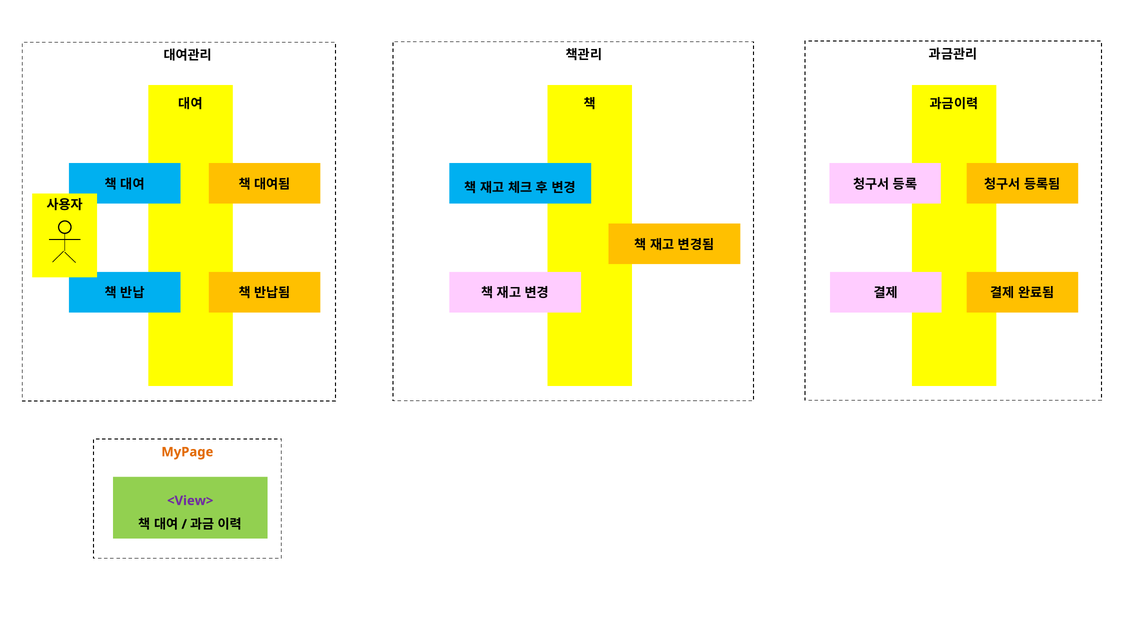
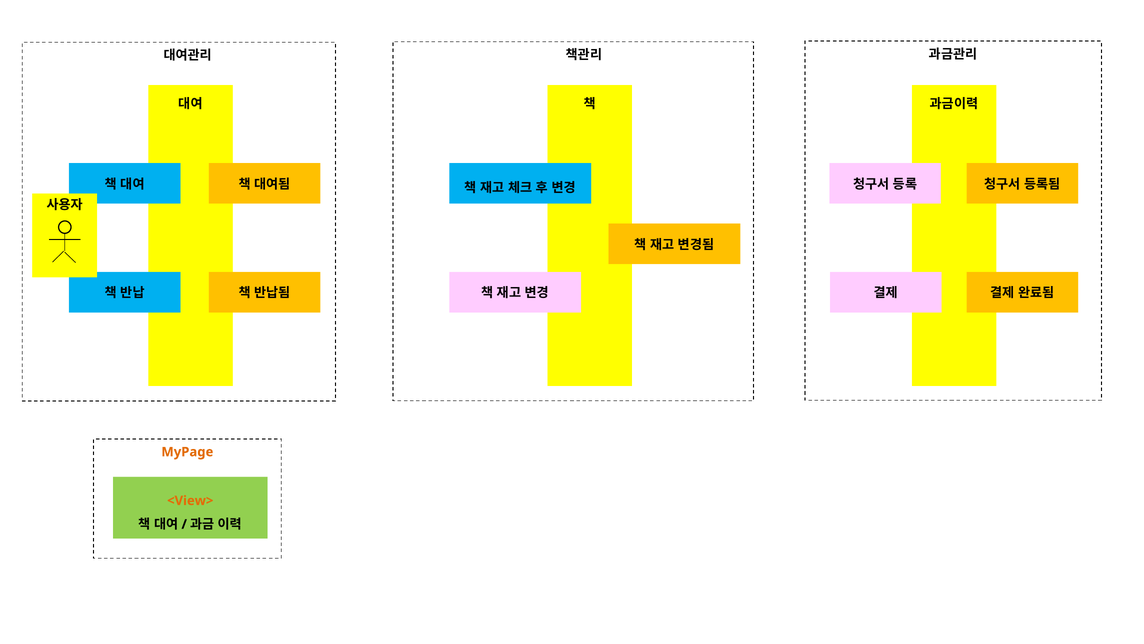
<View> colour: purple -> orange
